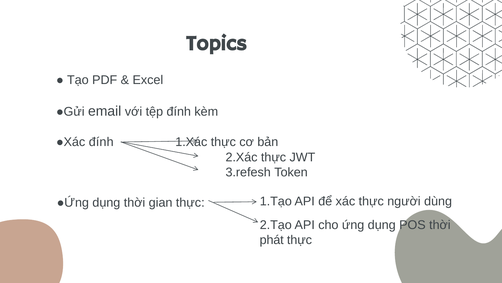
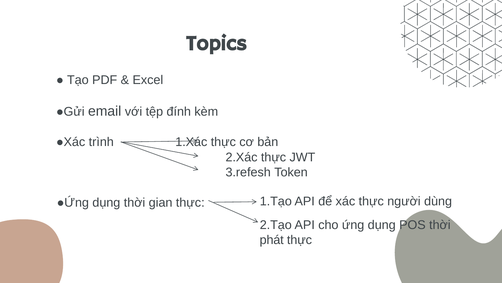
●Xác đính: đính -> trình
